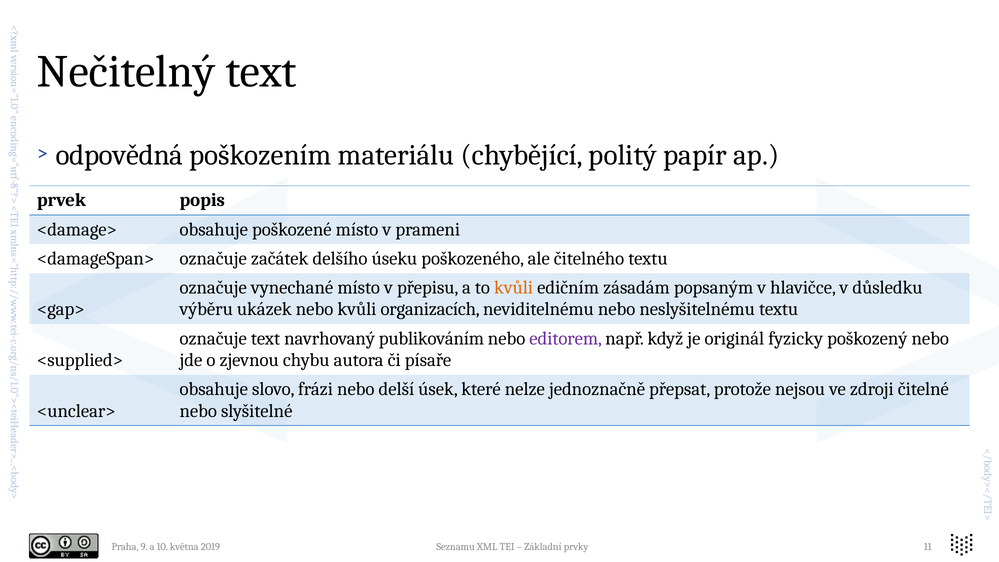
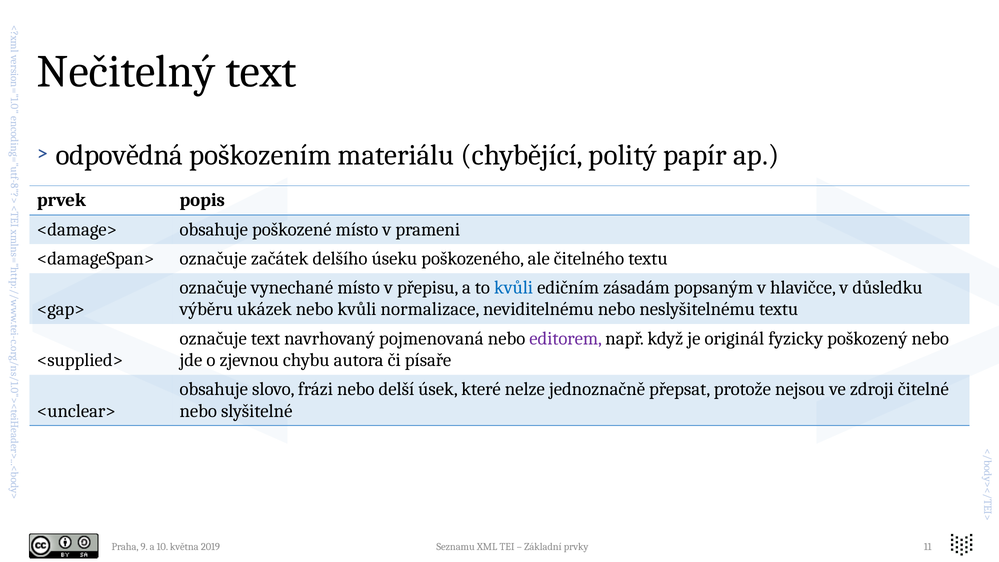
kvůli at (514, 288) colour: orange -> blue
organizacích: organizacích -> normalizace
publikováním: publikováním -> pojmenovaná
